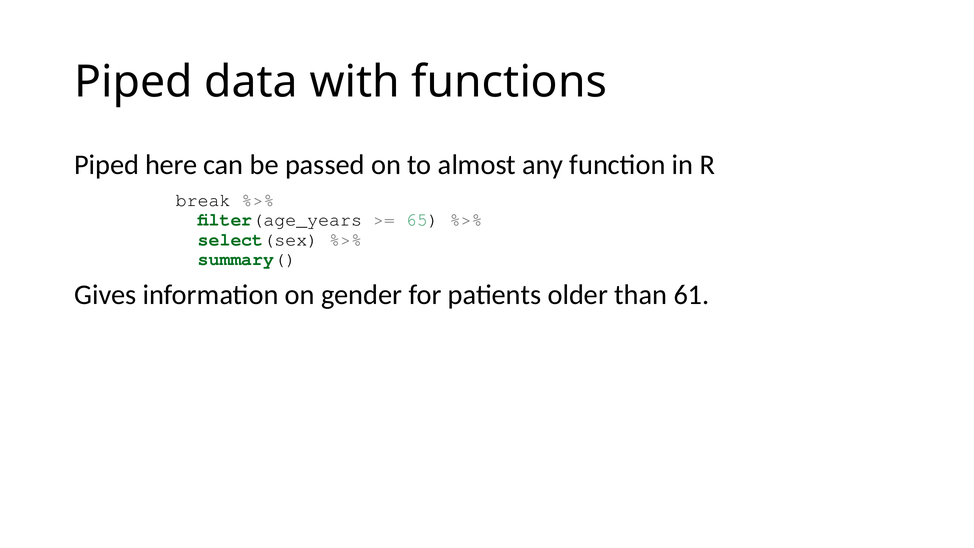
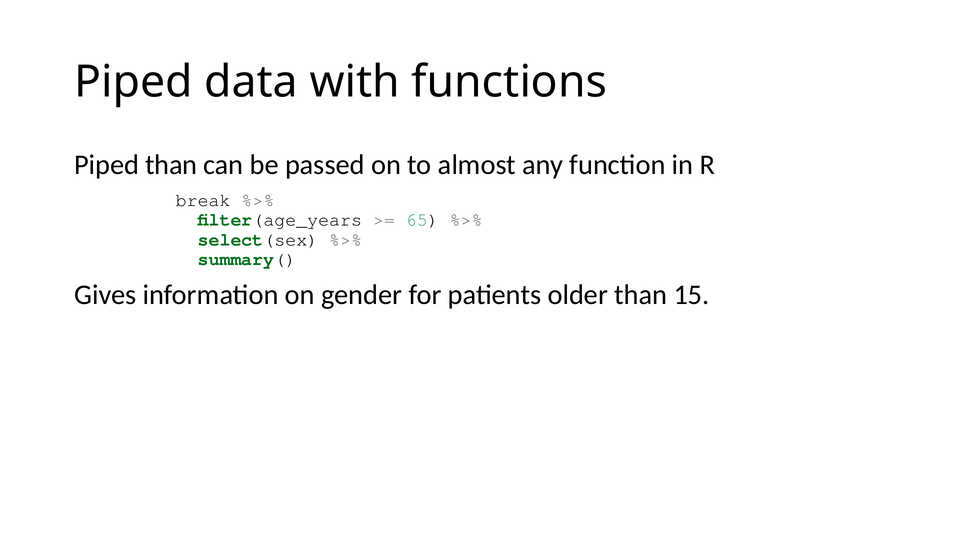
Piped here: here -> than
61: 61 -> 15
